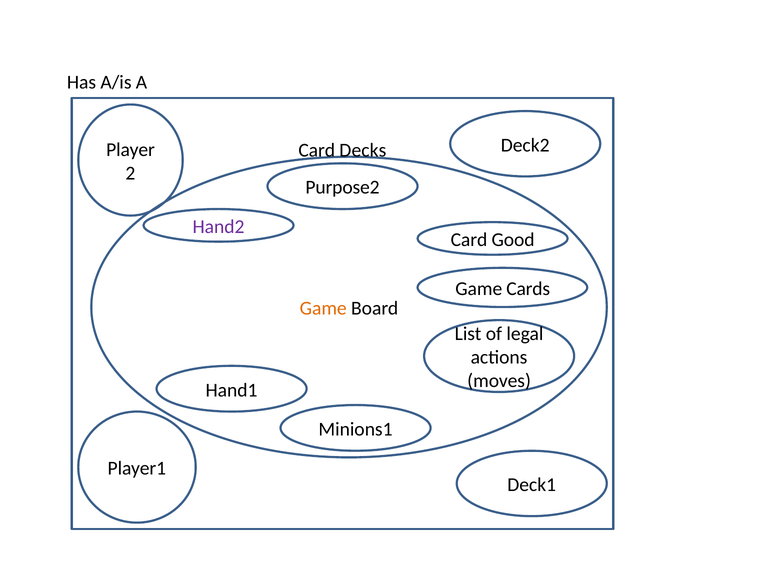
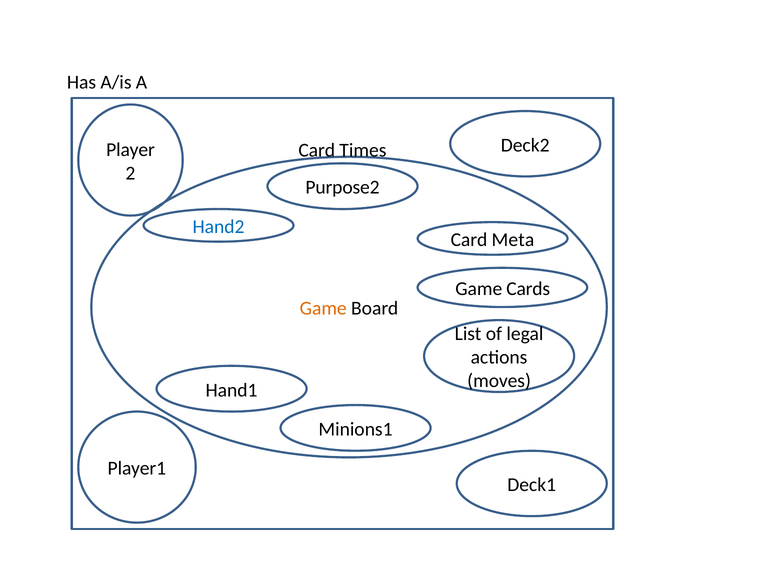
Decks: Decks -> Times
Hand2 colour: purple -> blue
Good: Good -> Meta
